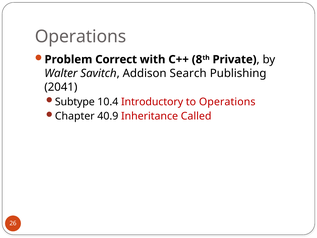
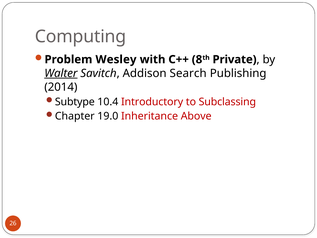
Operations at (81, 37): Operations -> Computing
Correct: Correct -> Wesley
Walter underline: none -> present
2041: 2041 -> 2014
to Operations: Operations -> Subclassing
40.9: 40.9 -> 19.0
Called: Called -> Above
